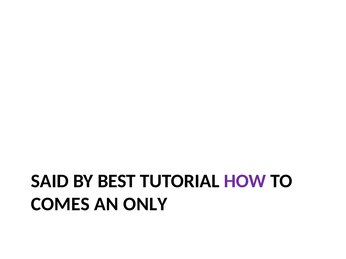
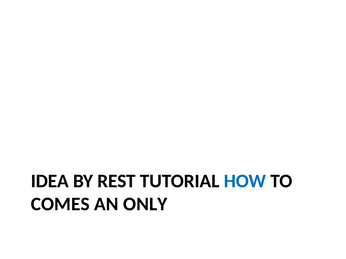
SAID: SAID -> IDEA
BEST: BEST -> REST
HOW colour: purple -> blue
